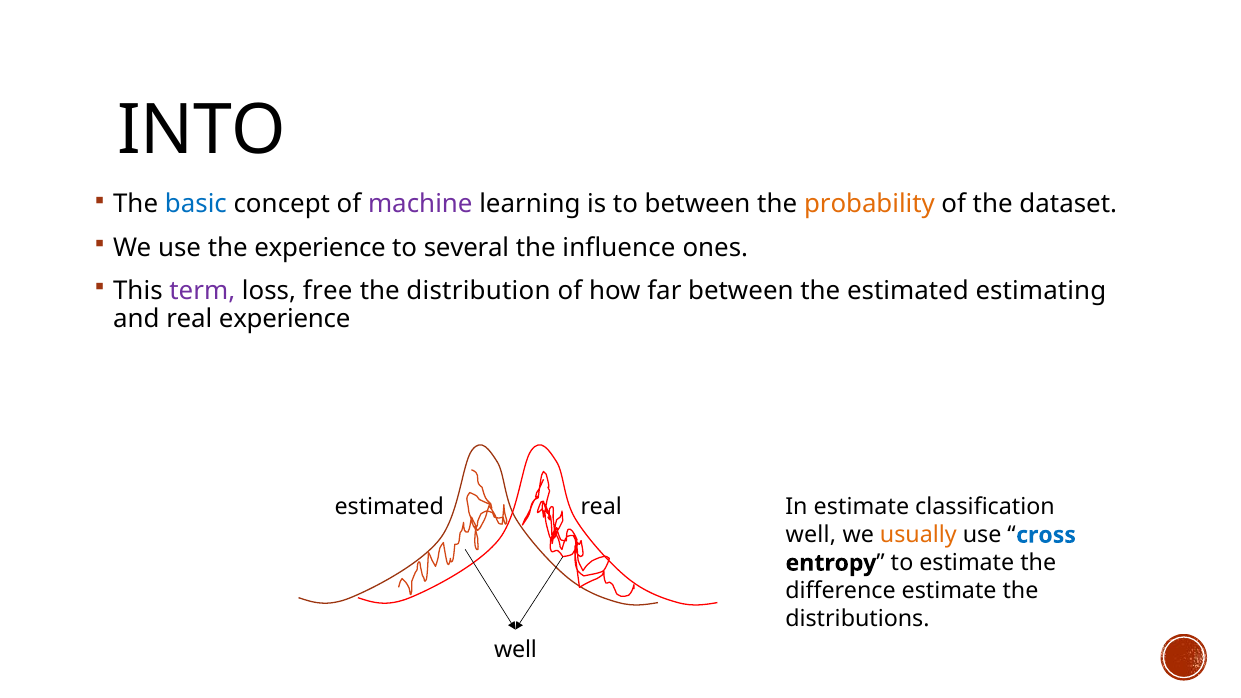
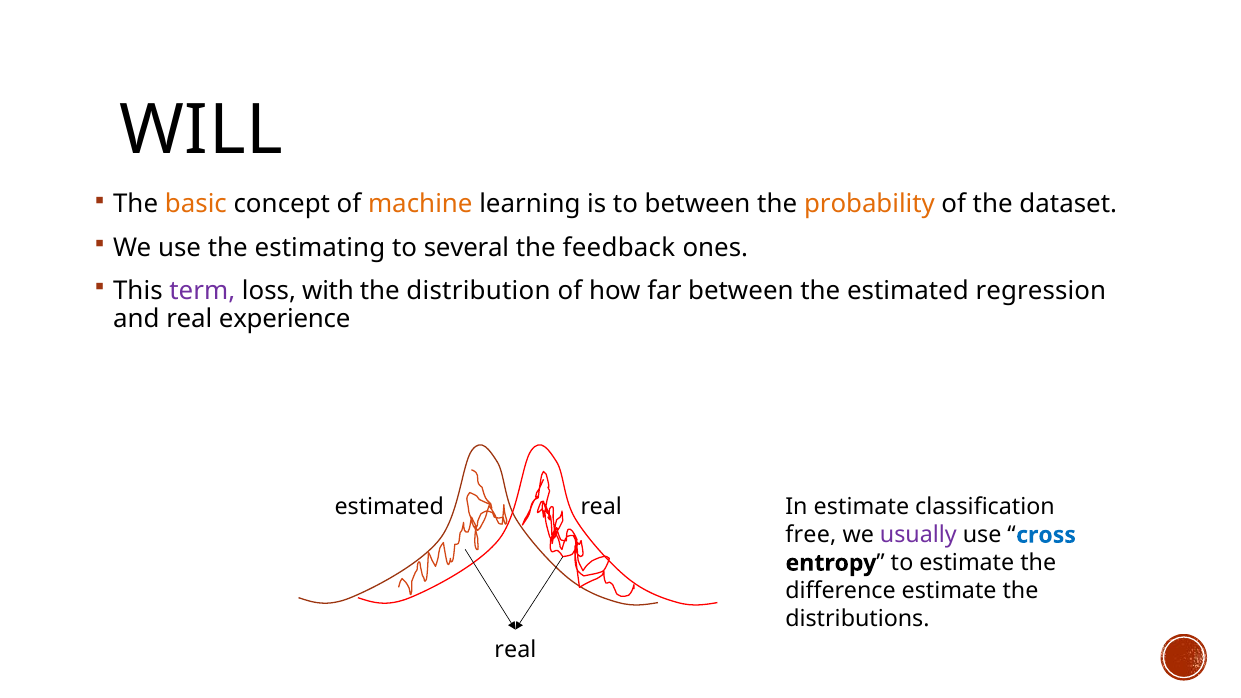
INTO: INTO -> WILL
basic colour: blue -> orange
machine colour: purple -> orange
the experience: experience -> estimating
influence: influence -> feedback
free: free -> with
estimating: estimating -> regression
well at (811, 535): well -> free
usually colour: orange -> purple
well at (516, 650): well -> real
